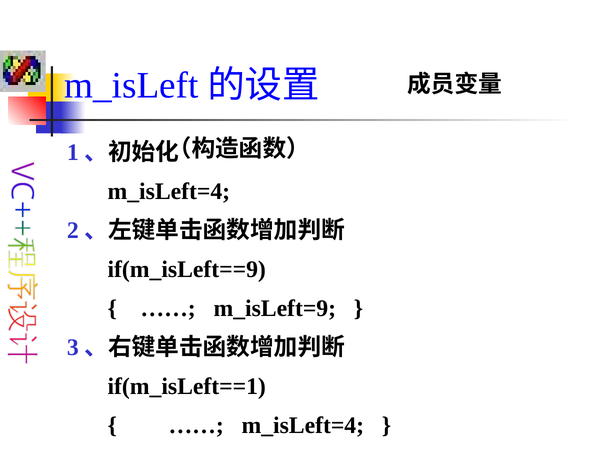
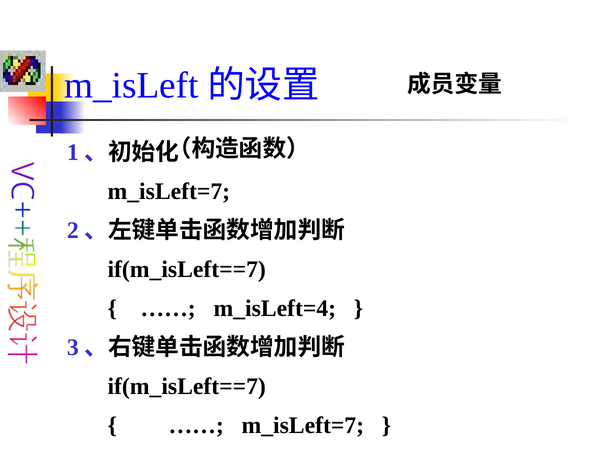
m_isLeft=4 at (169, 191): m_isLeft=4 -> m_isLeft=7
if(m_isLeft==9 at (187, 269): if(m_isLeft==9 -> if(m_isLeft==7
m_isLeft=9: m_isLeft=9 -> m_isLeft=4
if(m_isLeft==1 at (187, 386): if(m_isLeft==1 -> if(m_isLeft==7
m_isLeft=4 at (303, 425): m_isLeft=4 -> m_isLeft=7
